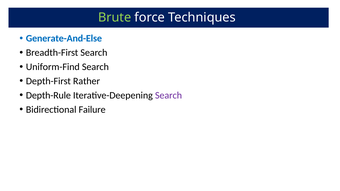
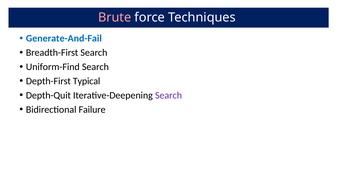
Brute colour: light green -> pink
Generate-And-Else: Generate-And-Else -> Generate-And-Fail
Rather: Rather -> Typical
Depth-Rule: Depth-Rule -> Depth-Quit
